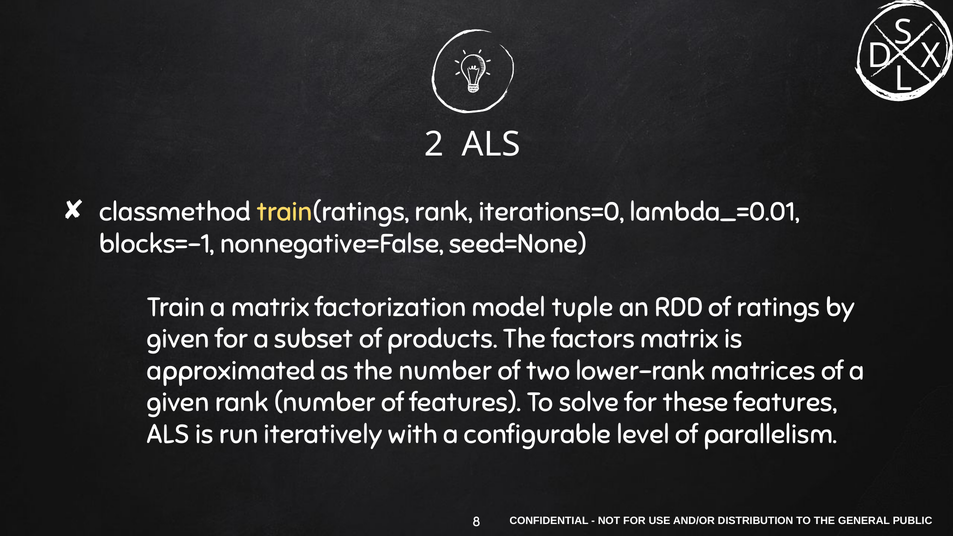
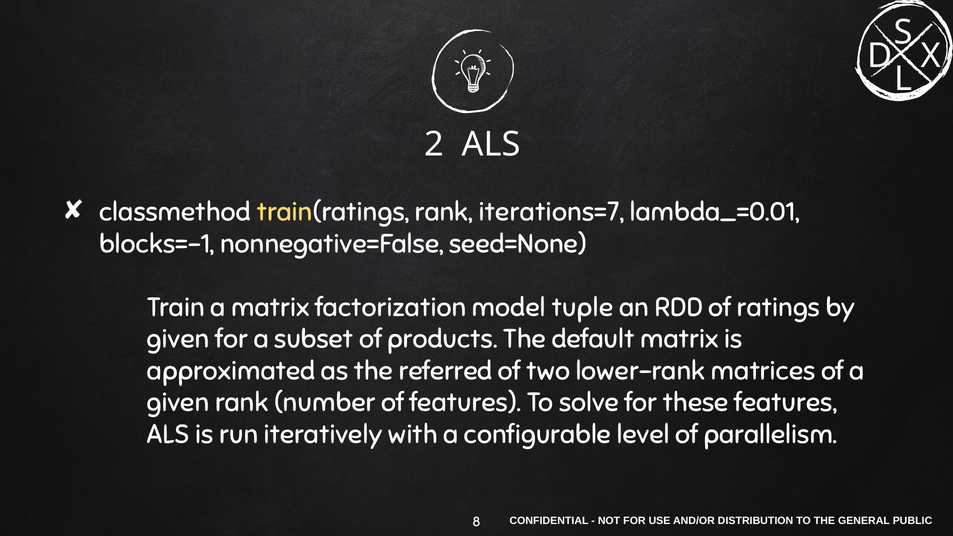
iterations=0: iterations=0 -> iterations=7
factors: factors -> default
the number: number -> referred
